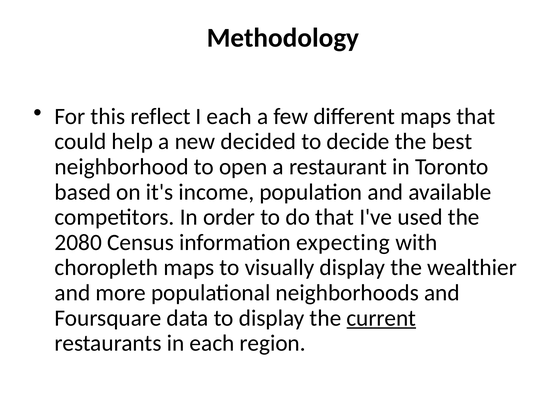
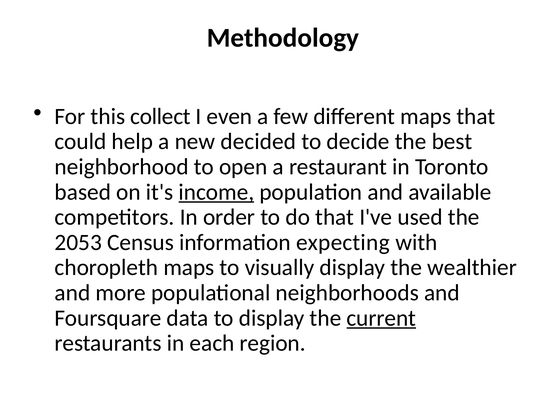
reflect: reflect -> collect
I each: each -> even
income underline: none -> present
2080: 2080 -> 2053
